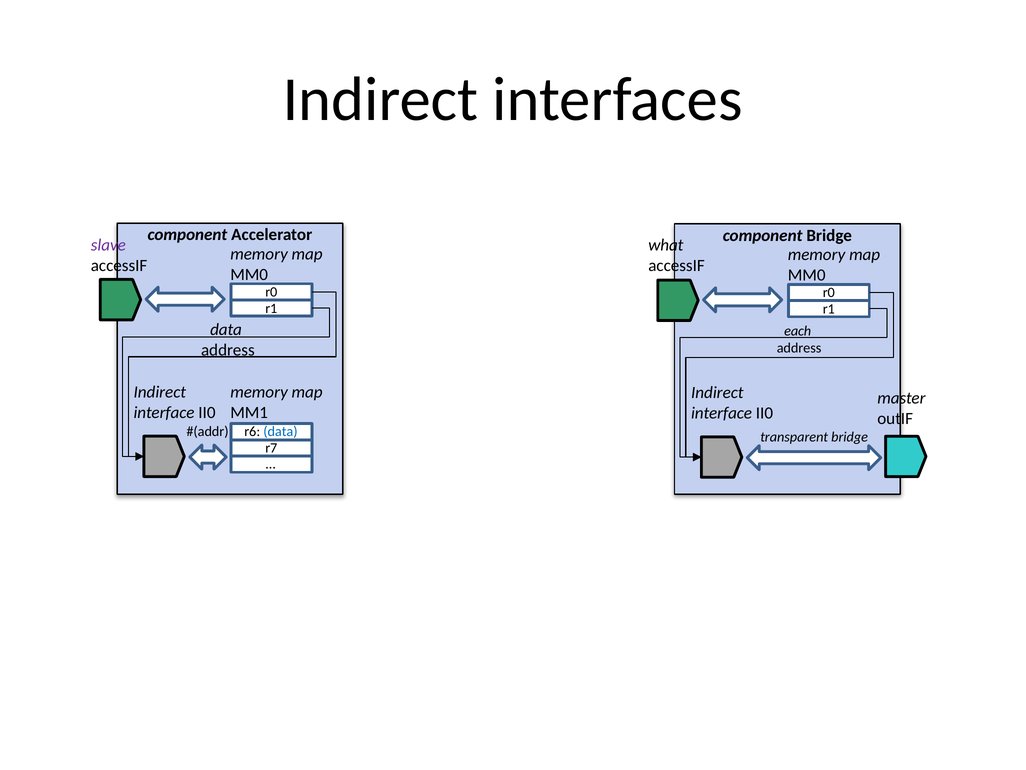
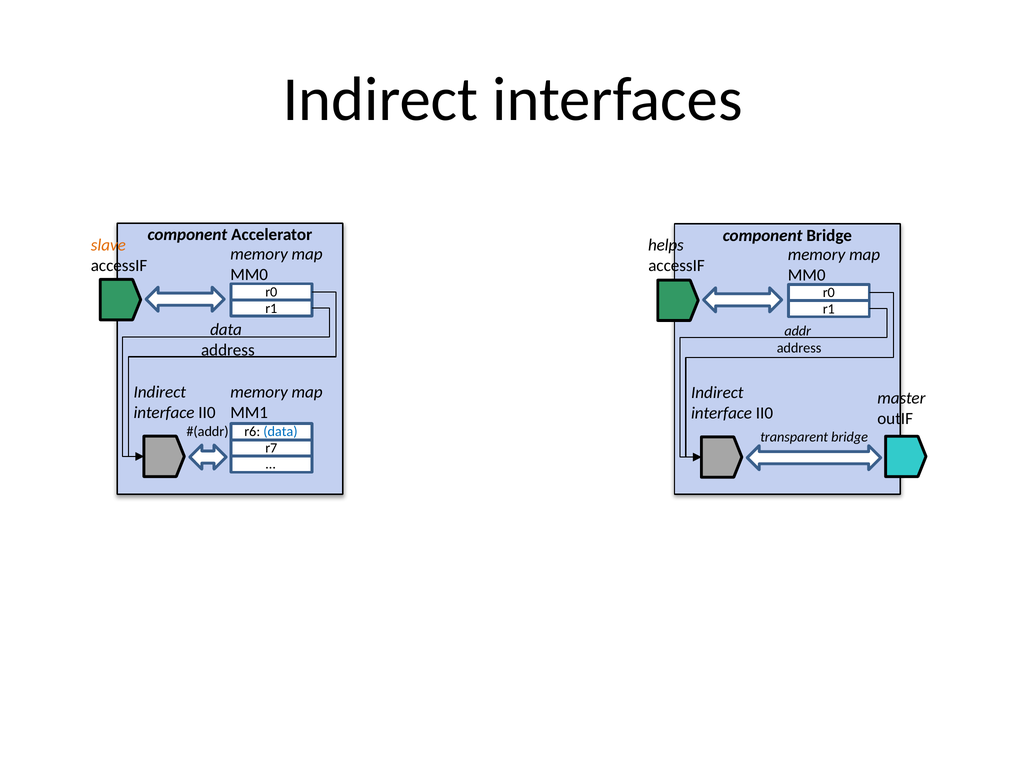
slave colour: purple -> orange
what: what -> helps
each: each -> addr
